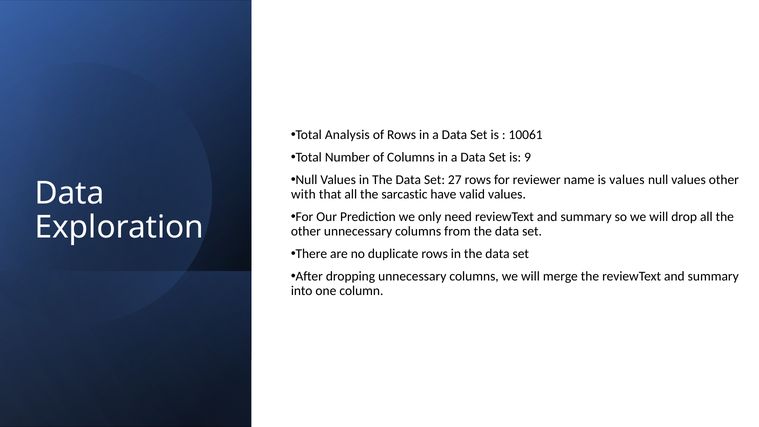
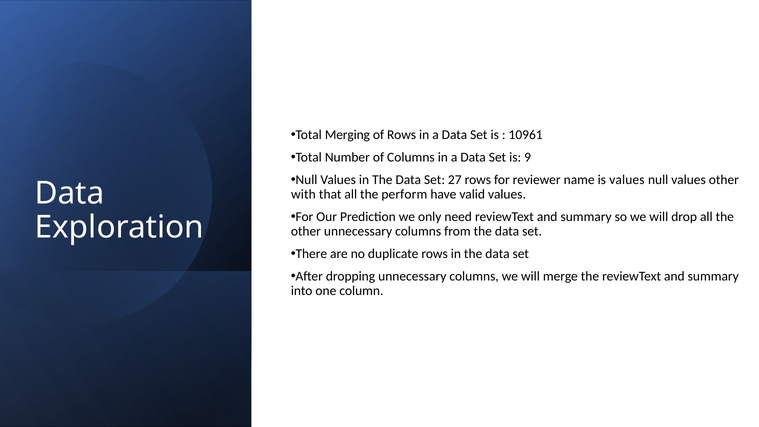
Analysis: Analysis -> Merging
10061: 10061 -> 10961
sarcastic: sarcastic -> perform
